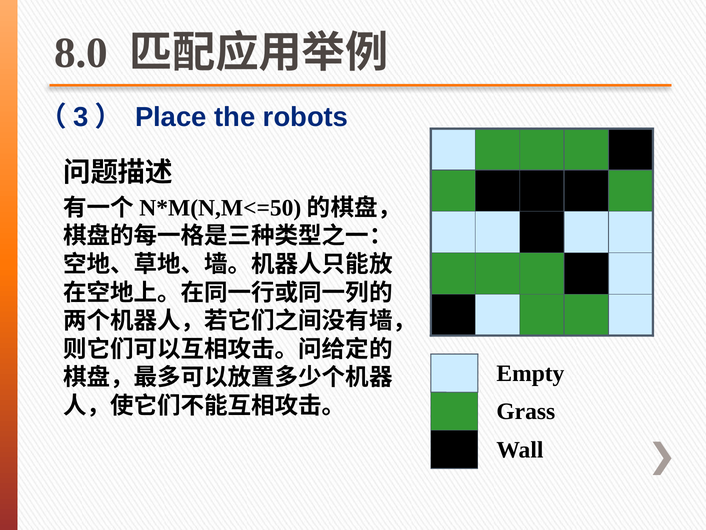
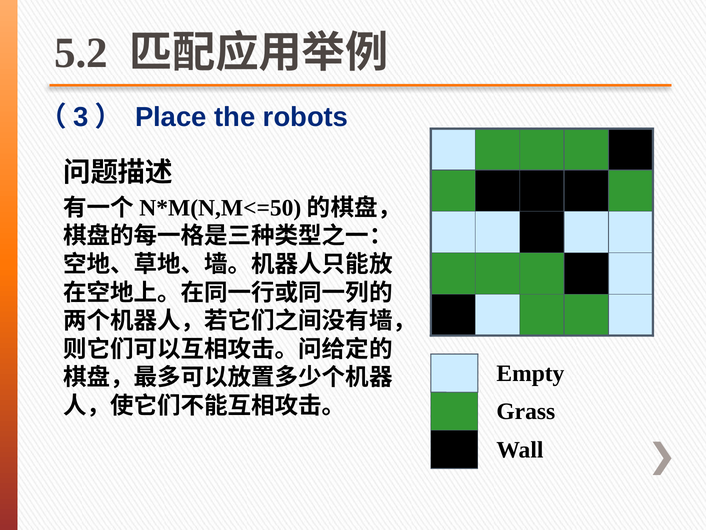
8.0: 8.0 -> 5.2
